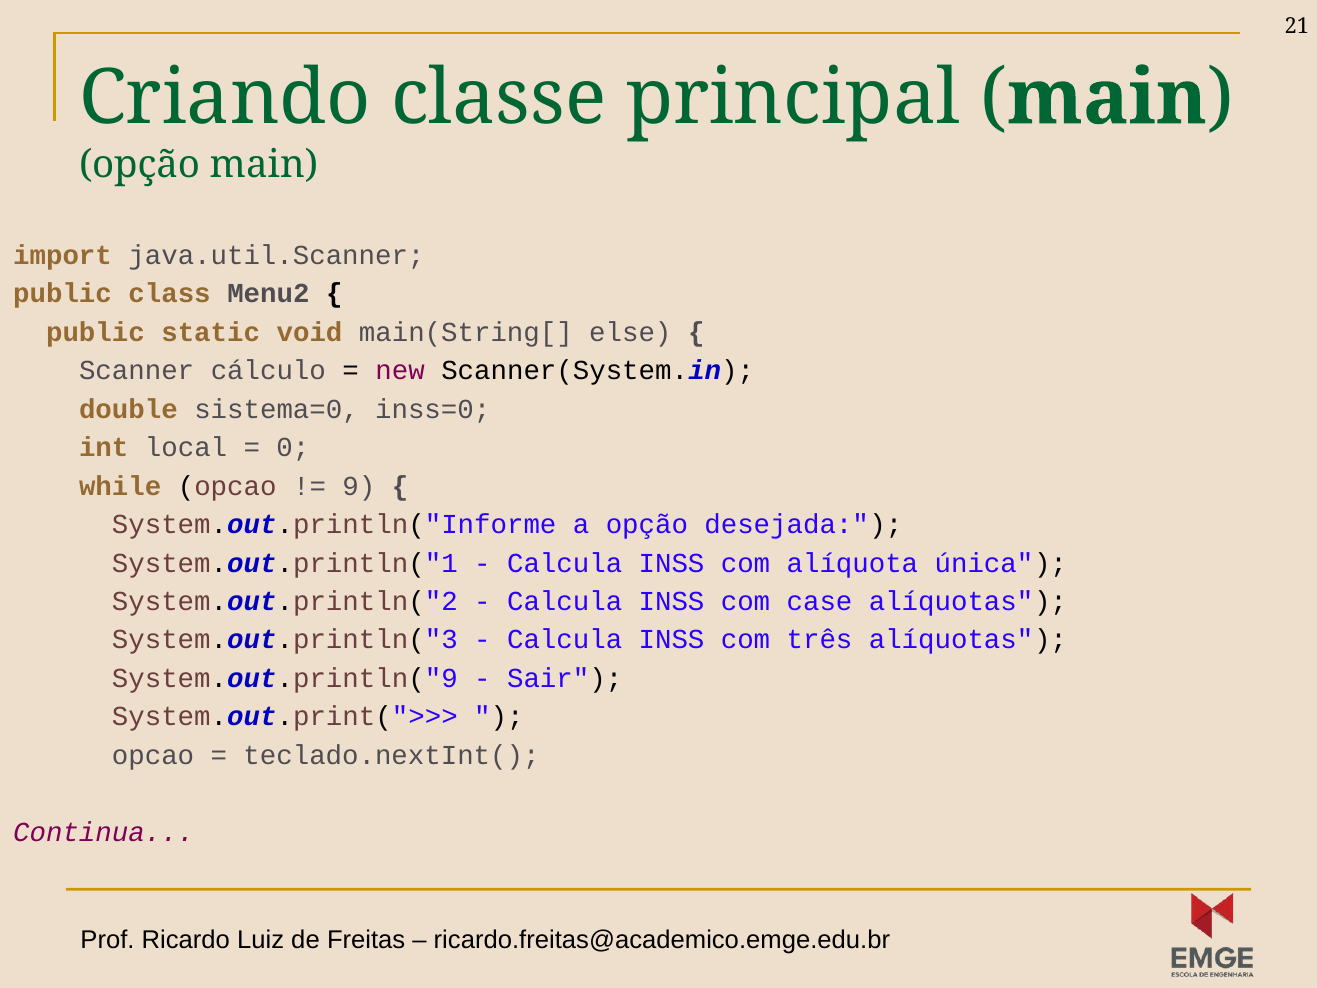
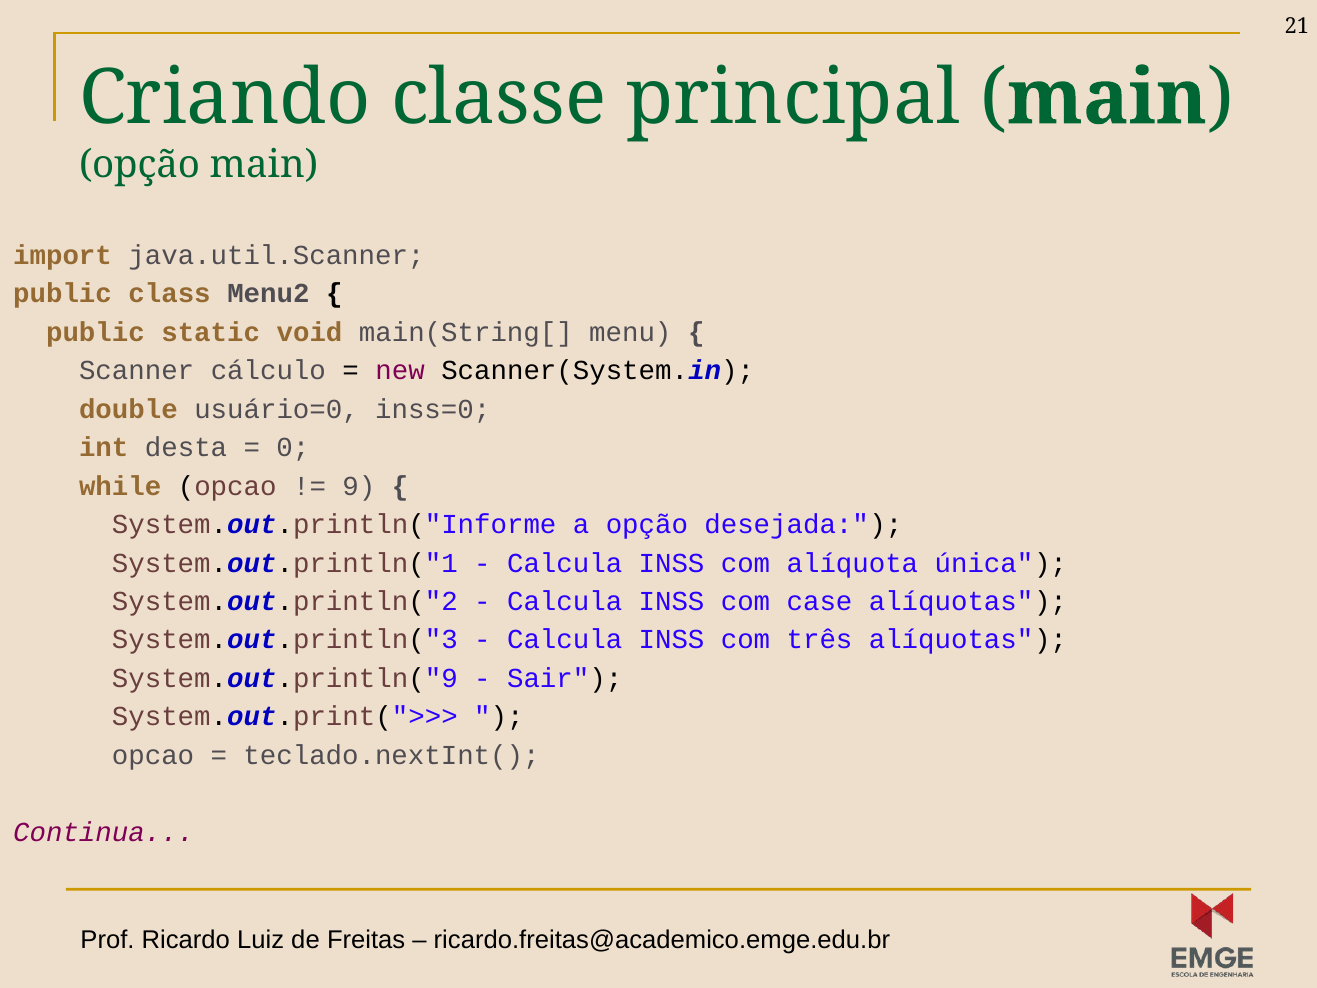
else: else -> menu
sistema=0: sistema=0 -> usuário=0
local: local -> desta
